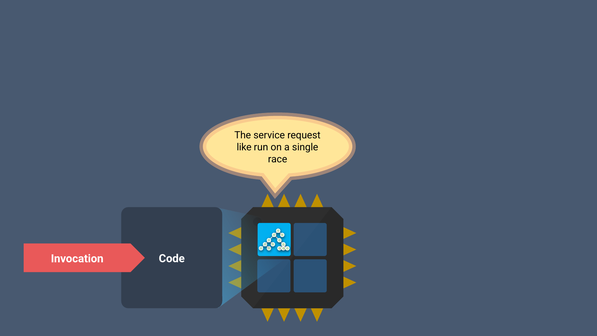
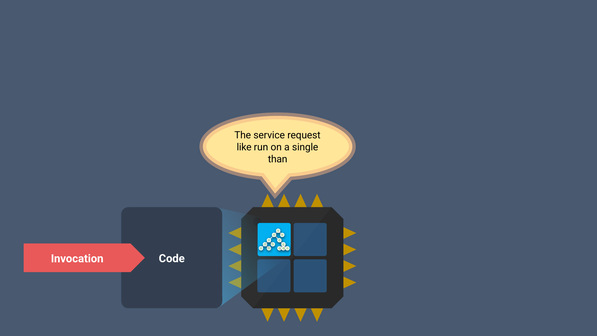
race: race -> than
